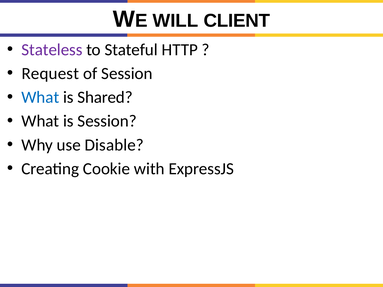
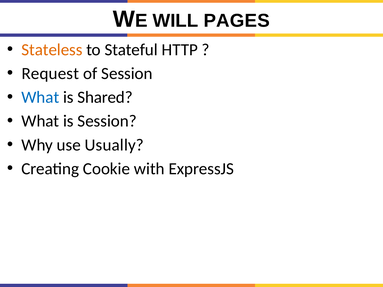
CLIENT: CLIENT -> PAGES
Stateless colour: purple -> orange
Disable: Disable -> Usually
